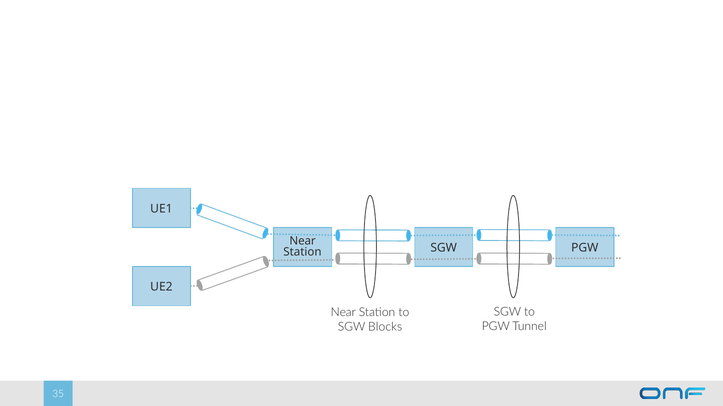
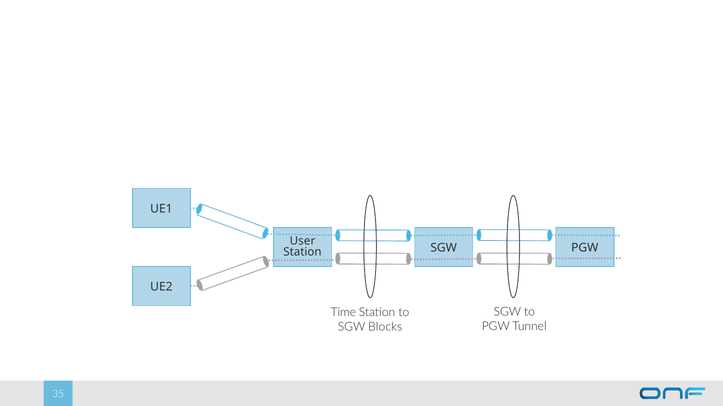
Near at (303, 241): Near -> User
Near at (343, 313): Near -> Time
